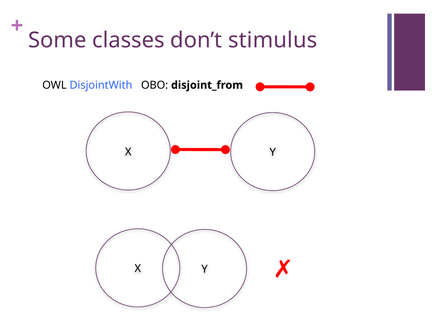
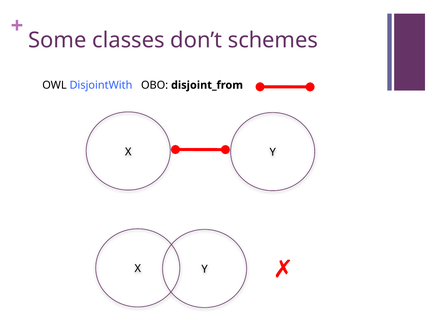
stimulus: stimulus -> schemes
